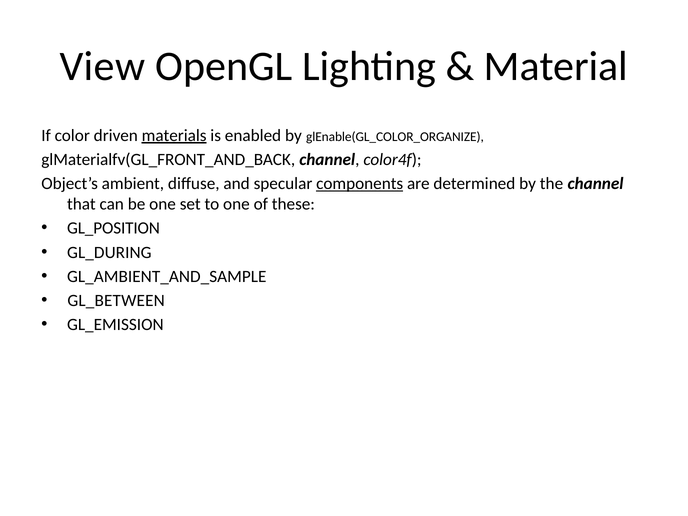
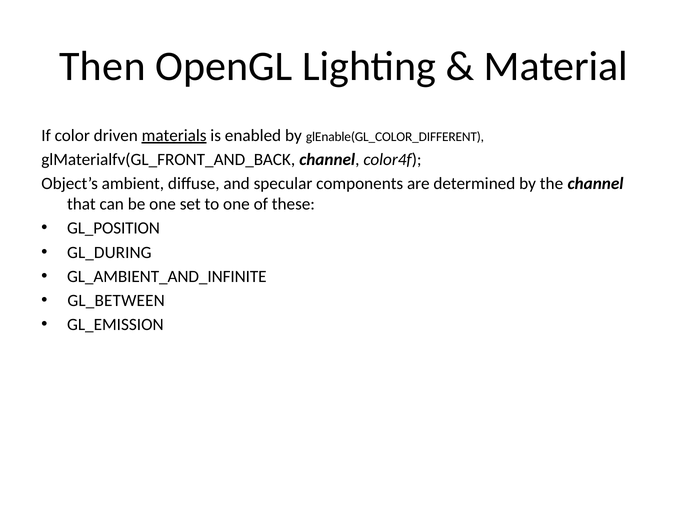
View: View -> Then
glEnable(GL_COLOR_ORGANIZE: glEnable(GL_COLOR_ORGANIZE -> glEnable(GL_COLOR_DIFFERENT
components underline: present -> none
GL_AMBIENT_AND_SAMPLE: GL_AMBIENT_AND_SAMPLE -> GL_AMBIENT_AND_INFINITE
